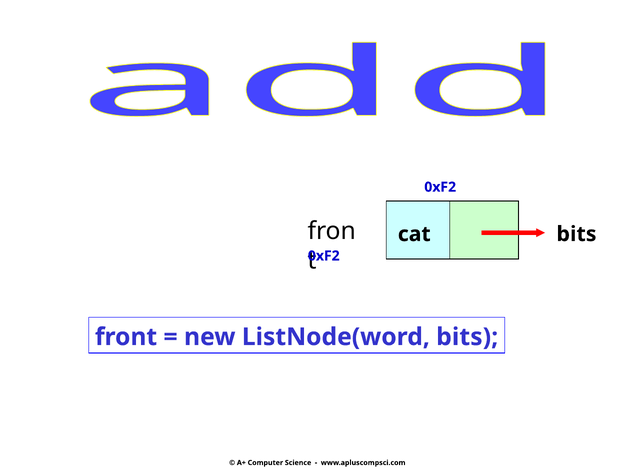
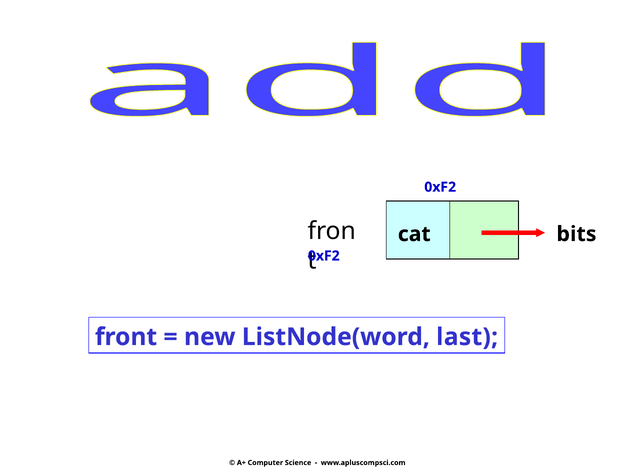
ListNode(word bits: bits -> last
